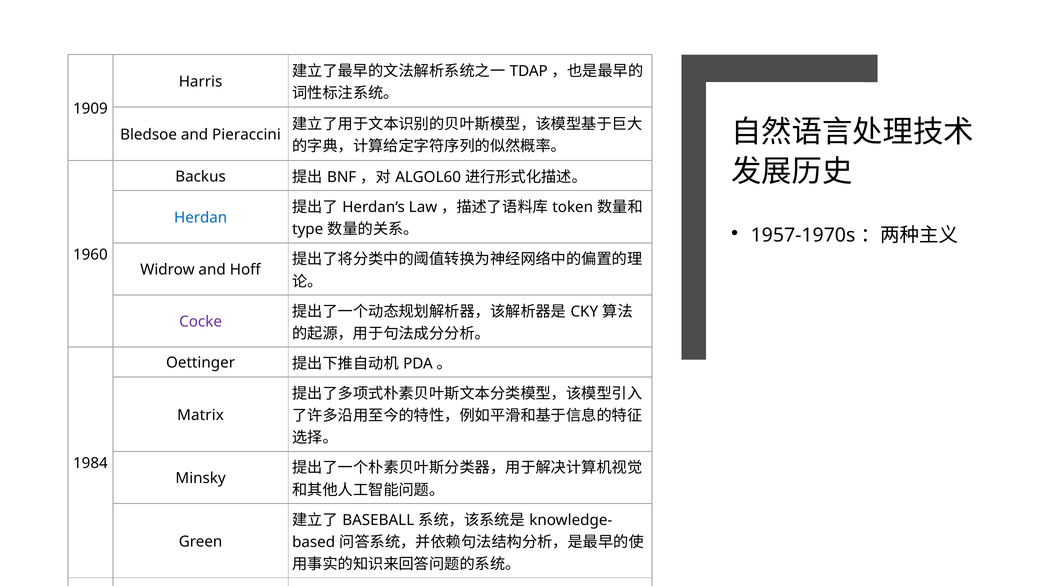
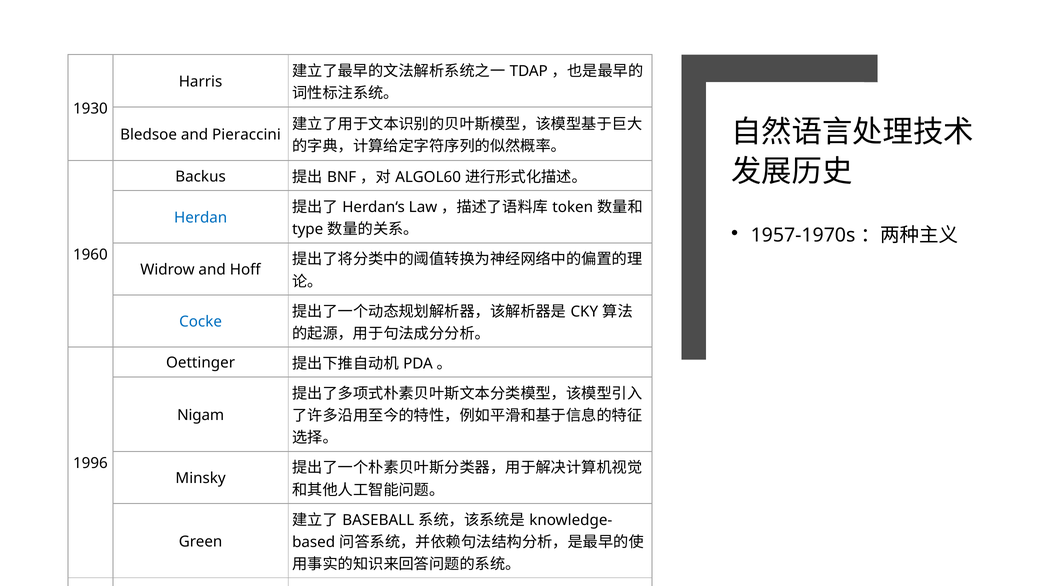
1909: 1909 -> 1930
Cocke colour: purple -> blue
Matrix: Matrix -> Nigam
1984: 1984 -> 1996
